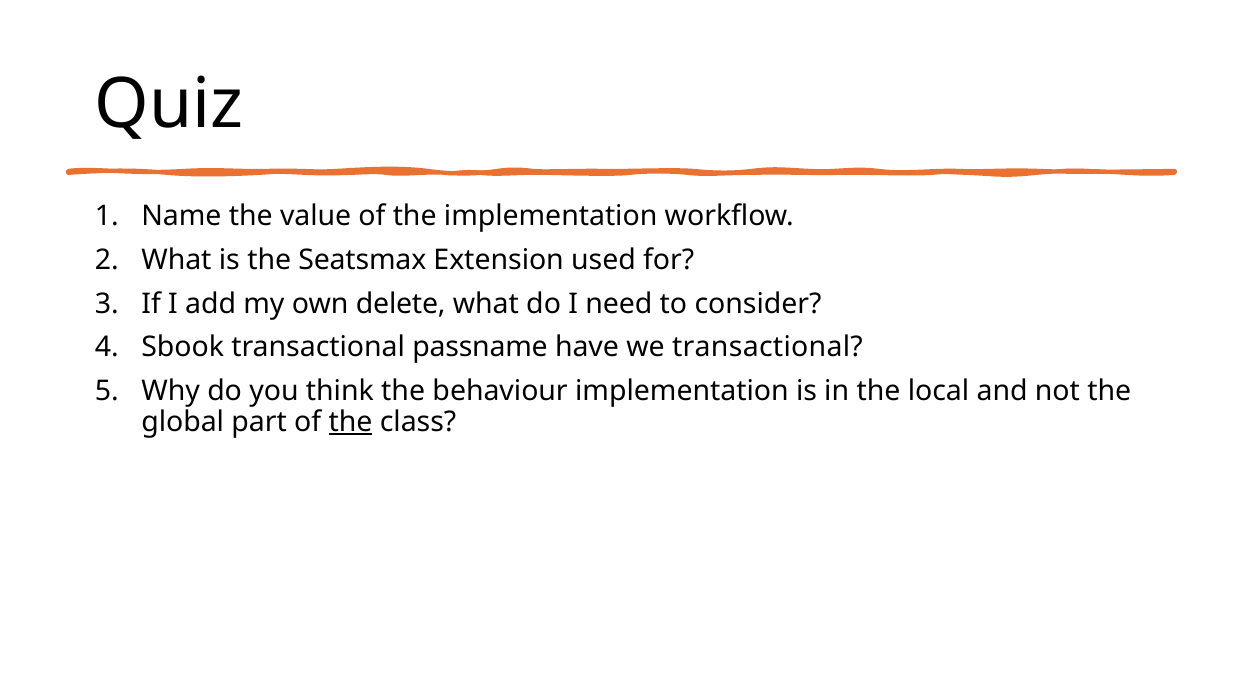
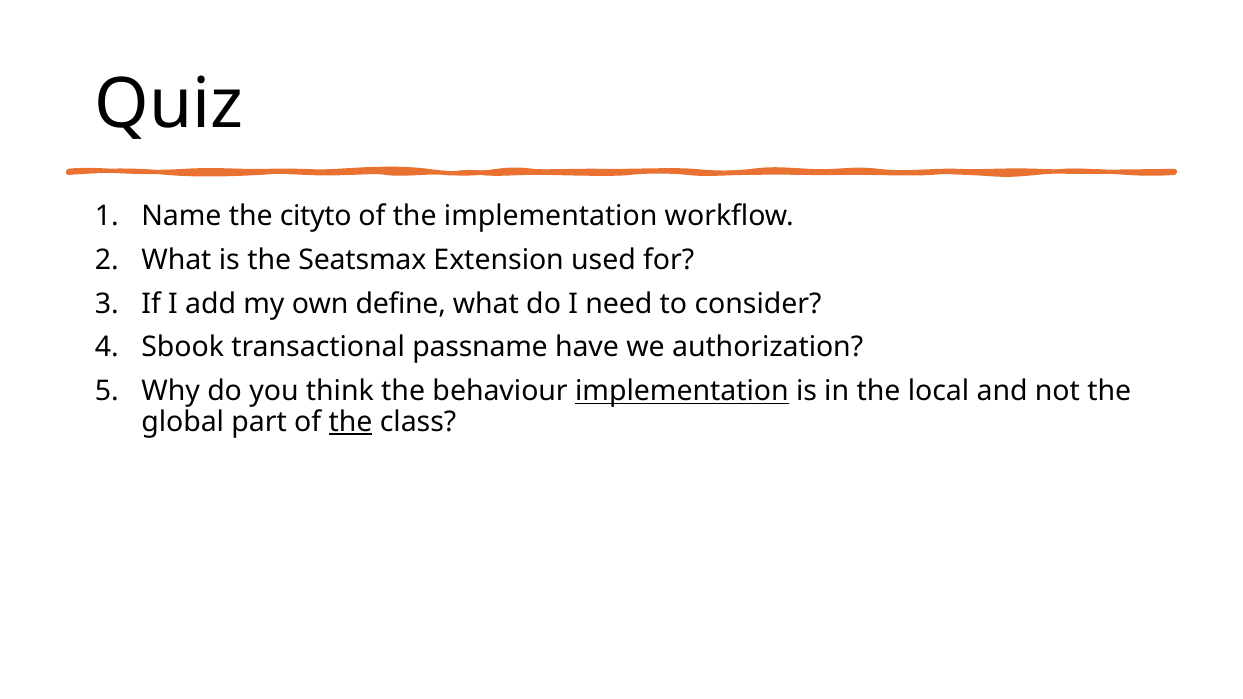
value: value -> cityto
delete: delete -> define
we transactional: transactional -> authorization
implementation at (682, 391) underline: none -> present
